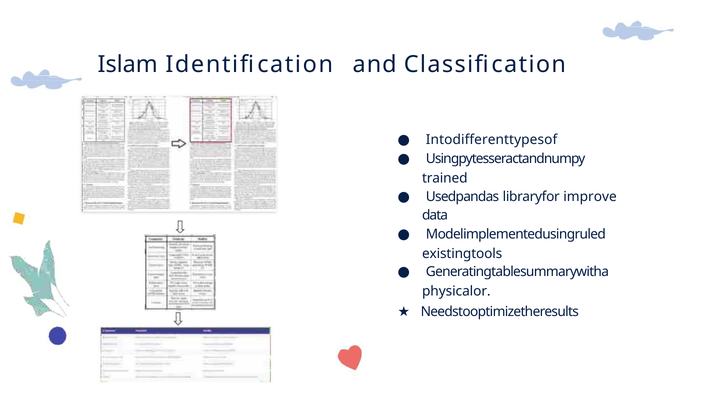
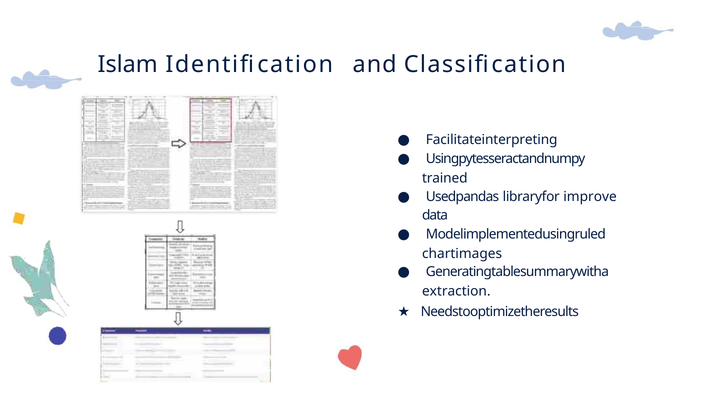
Intodifferenttypesof: Intodifferenttypesof -> Facilitateinterpreting
existingtools: existingtools -> chartimages
physicalor: physicalor -> extraction
